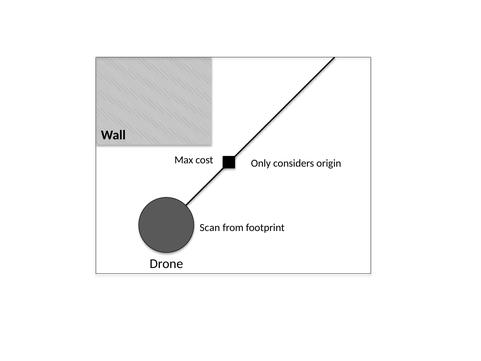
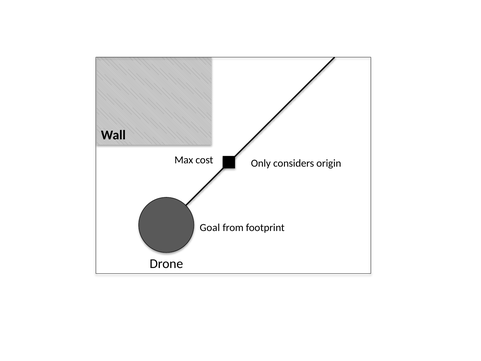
Scan: Scan -> Goal
